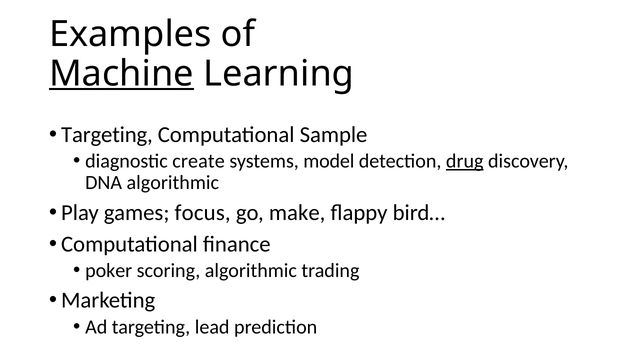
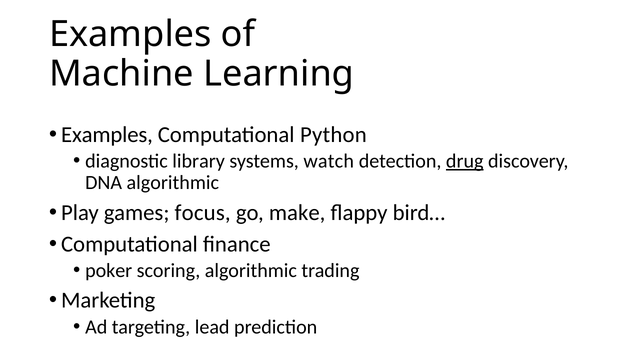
Machine underline: present -> none
Targeting at (107, 134): Targeting -> Examples
Sample: Sample -> Python
create: create -> library
model: model -> watch
